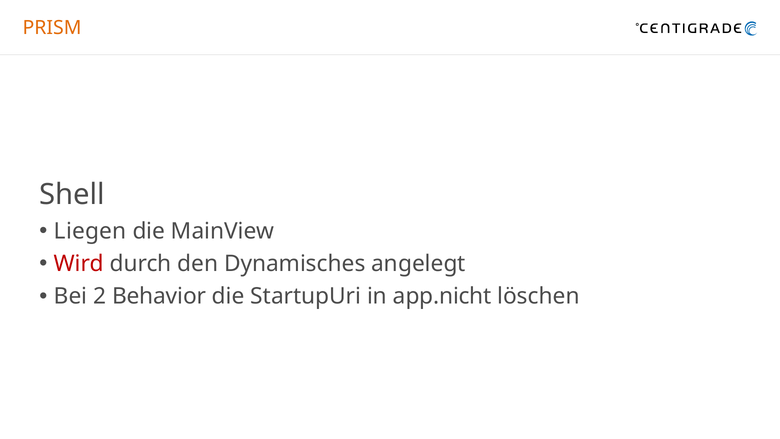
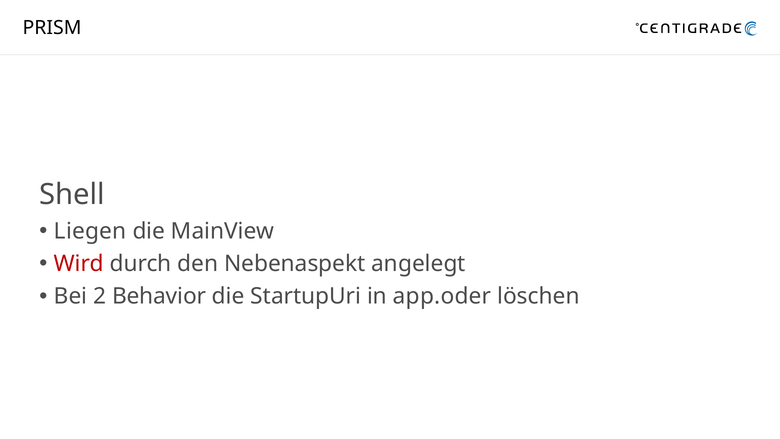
PRISM colour: orange -> black
Dynamisches: Dynamisches -> Nebenaspekt
app.nicht: app.nicht -> app.oder
